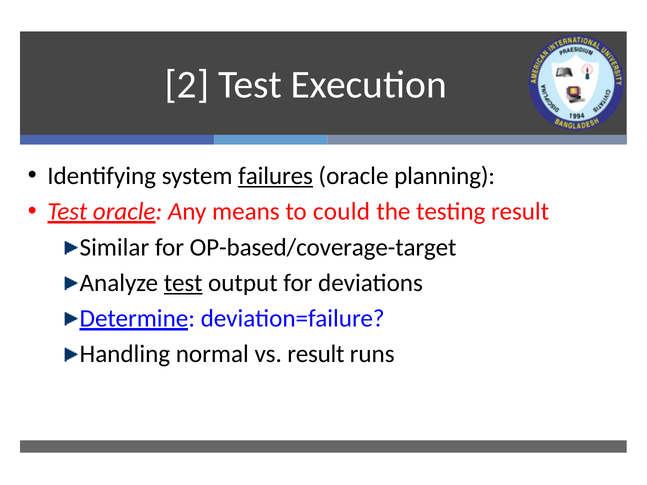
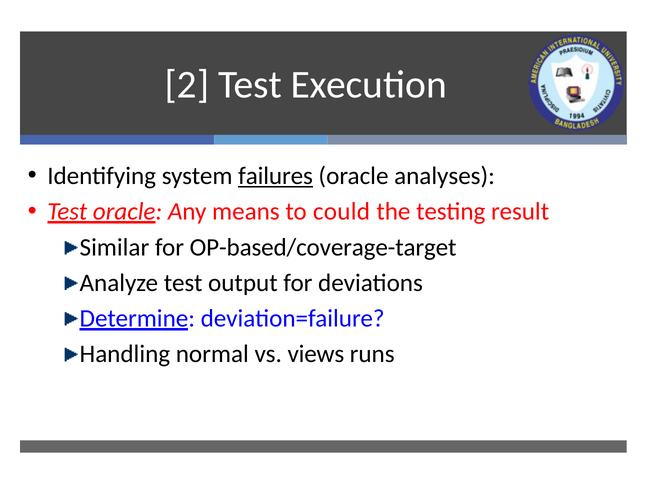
planning: planning -> analyses
test at (183, 283) underline: present -> none
vs result: result -> views
